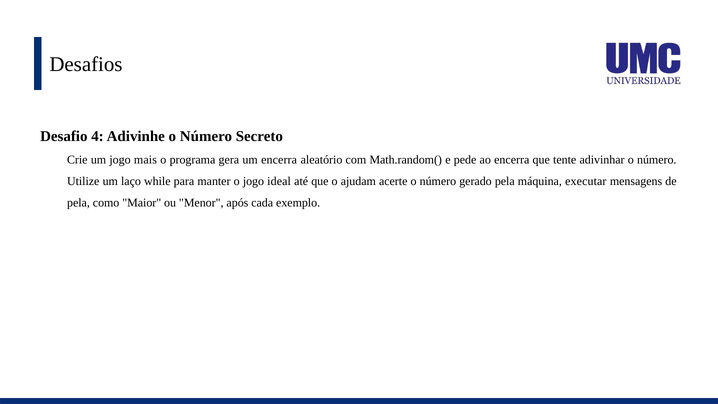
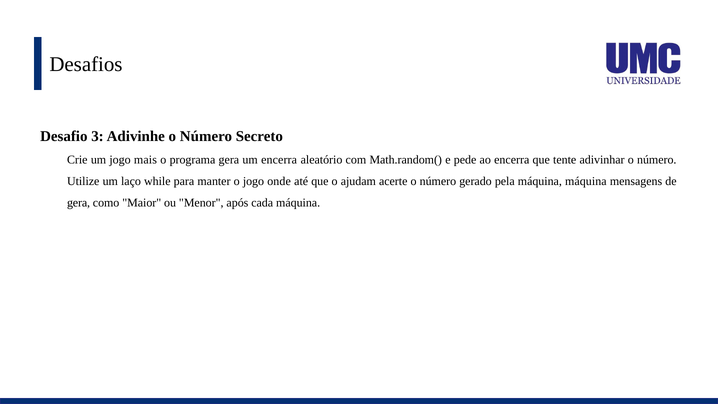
4: 4 -> 3
ideal: ideal -> onde
máquina executar: executar -> máquina
pela at (78, 203): pela -> gera
cada exemplo: exemplo -> máquina
